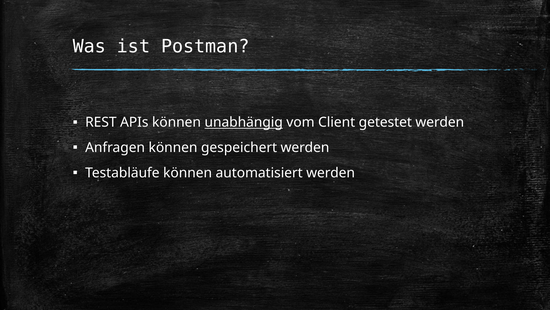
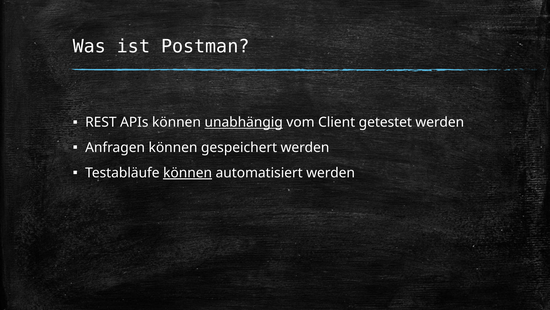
können at (188, 173) underline: none -> present
